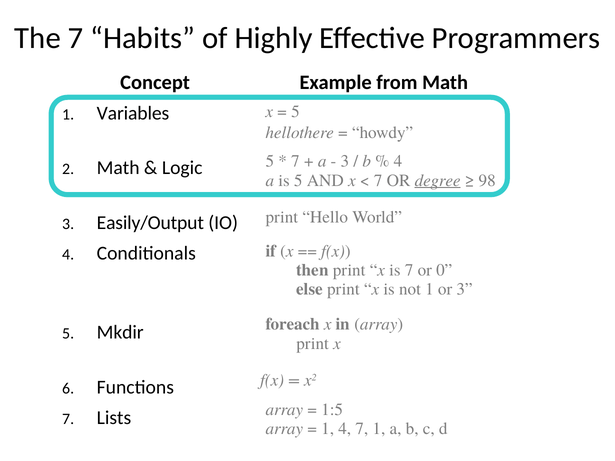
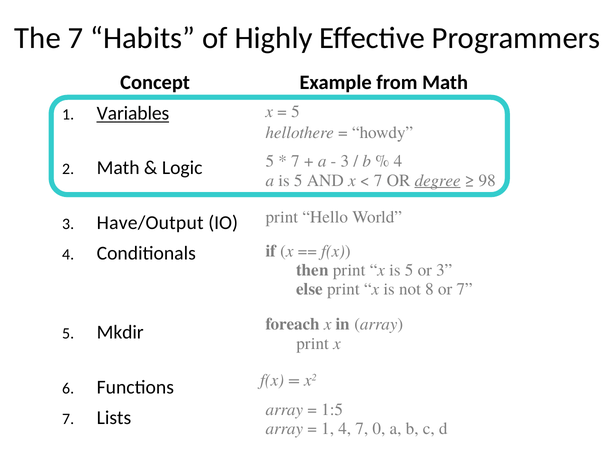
Variables underline: none -> present
Easily/Output: Easily/Output -> Have/Output
x is 7: 7 -> 5
or 0: 0 -> 3
not 1: 1 -> 8
or 3: 3 -> 7
7 1: 1 -> 0
